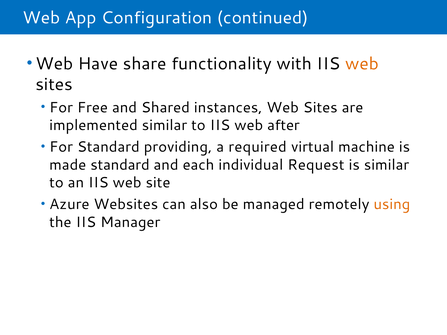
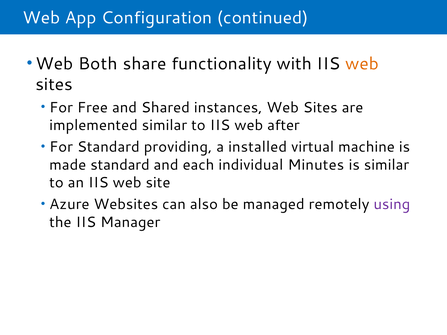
Have: Have -> Both
required: required -> installed
Request: Request -> Minutes
using colour: orange -> purple
